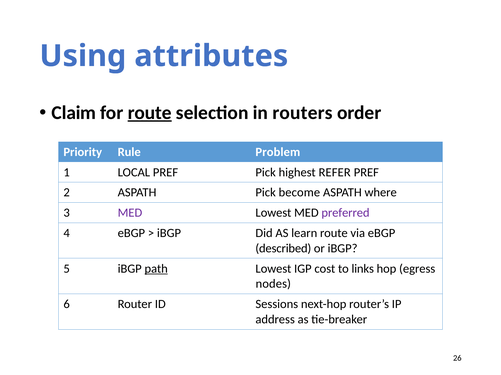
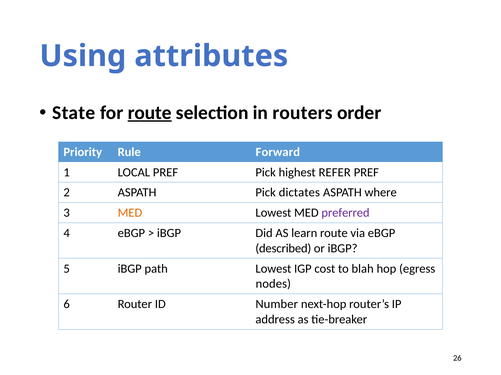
Claim: Claim -> State
Problem: Problem -> Forward
become: become -> dictates
MED at (130, 213) colour: purple -> orange
path underline: present -> none
links: links -> blah
Sessions: Sessions -> Number
